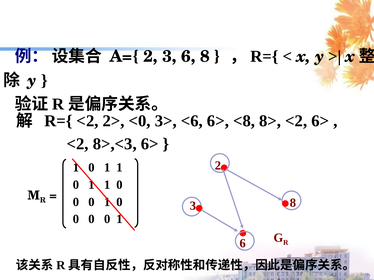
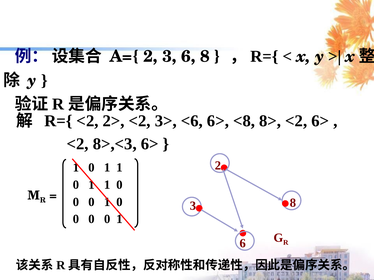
2> <0: <0 -> <2
